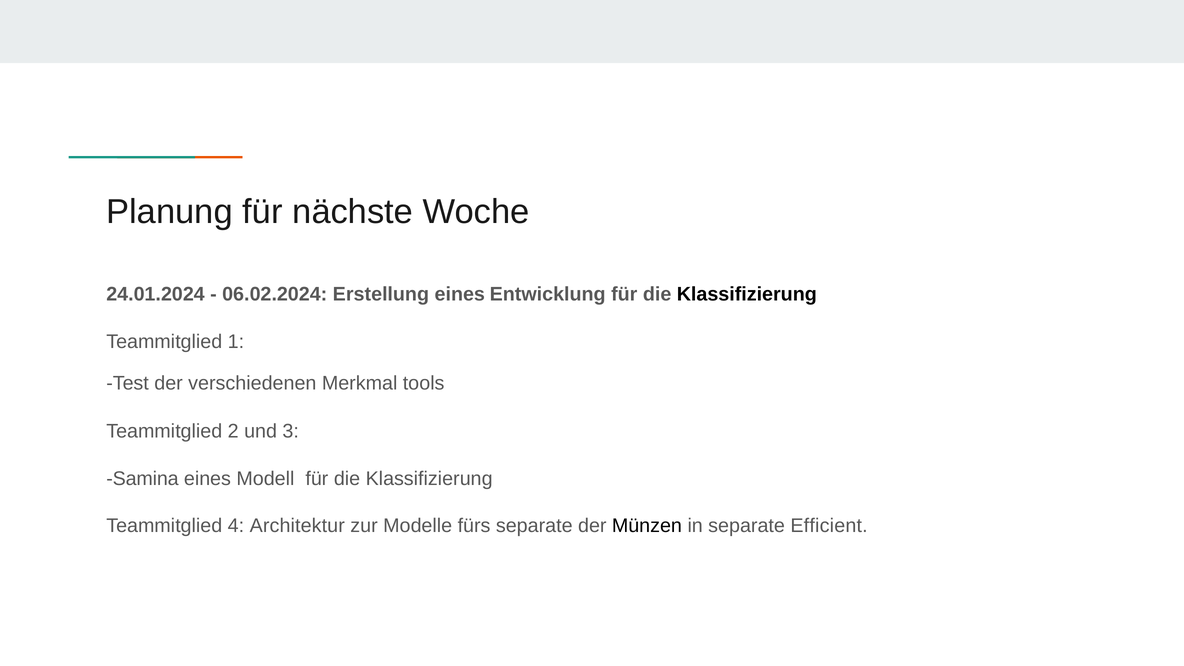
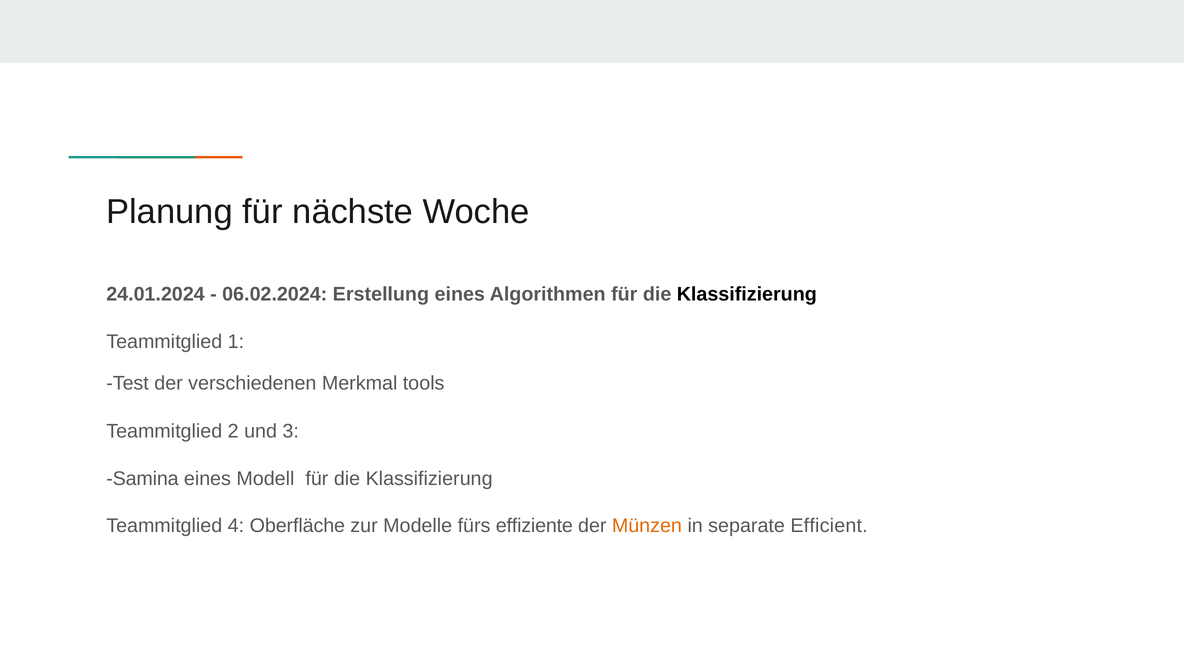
Entwicklung: Entwicklung -> Algorithmen
Architektur: Architektur -> Oberfläche
fürs separate: separate -> effiziente
Münzen colour: black -> orange
